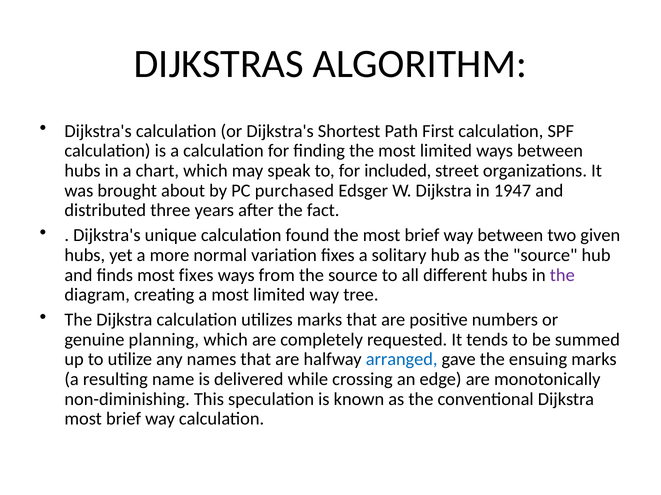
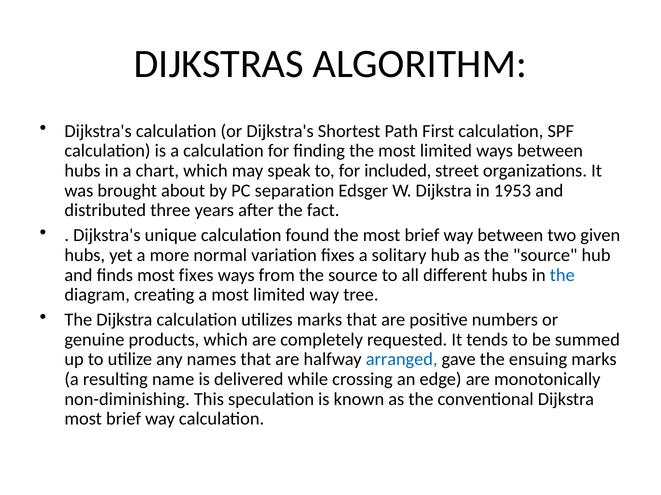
purchased: purchased -> separation
1947: 1947 -> 1953
the at (562, 275) colour: purple -> blue
planning: planning -> products
